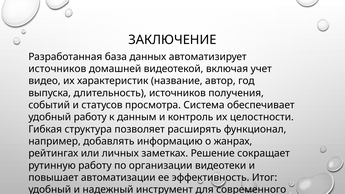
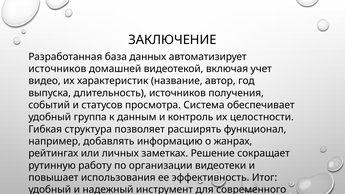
удобный работу: работу -> группа
автоматизации: автоматизации -> использования
